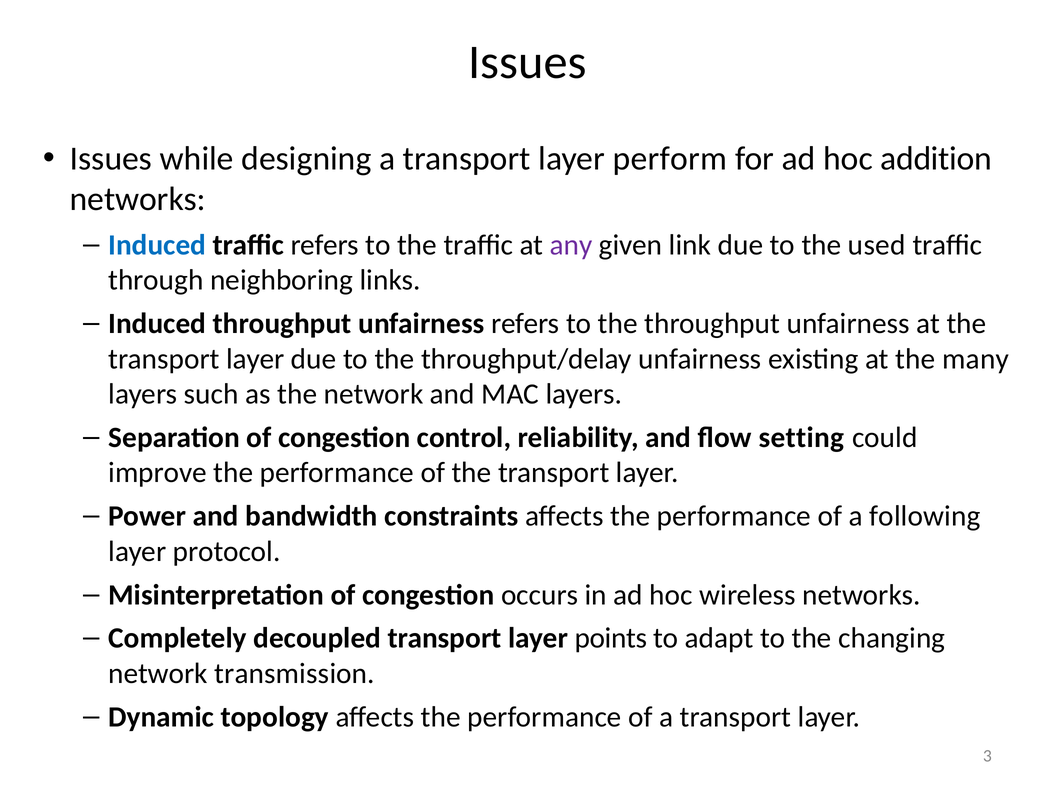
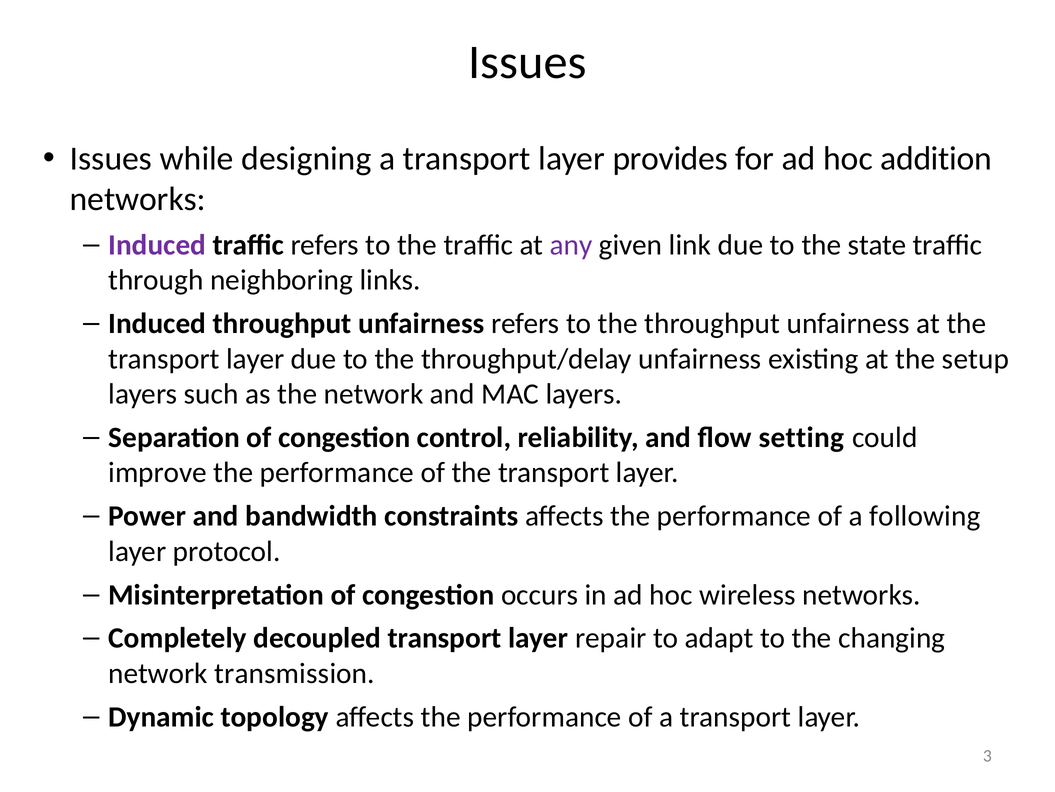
perform: perform -> provides
Induced at (157, 245) colour: blue -> purple
used: used -> state
many: many -> setup
points: points -> repair
